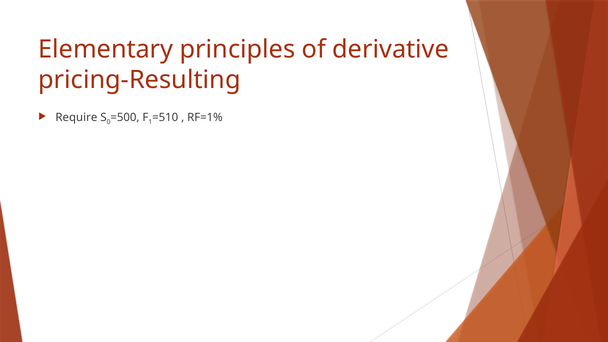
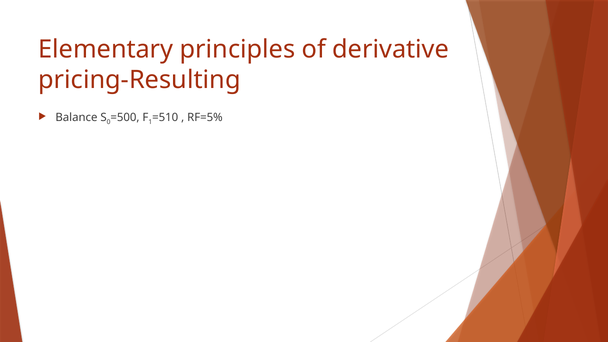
Require: Require -> Balance
RF=1%: RF=1% -> RF=5%
